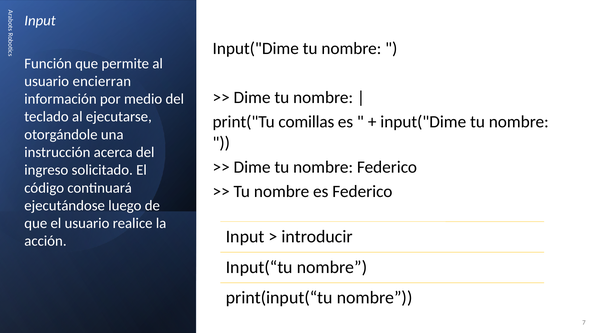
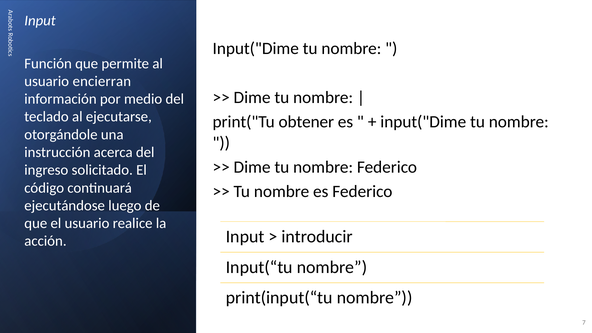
comillas: comillas -> obtener
